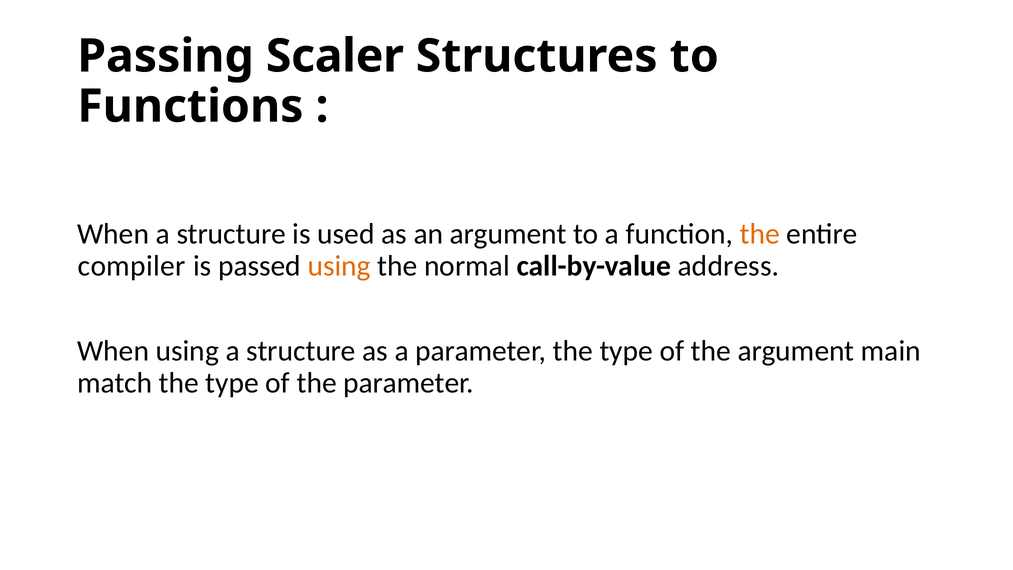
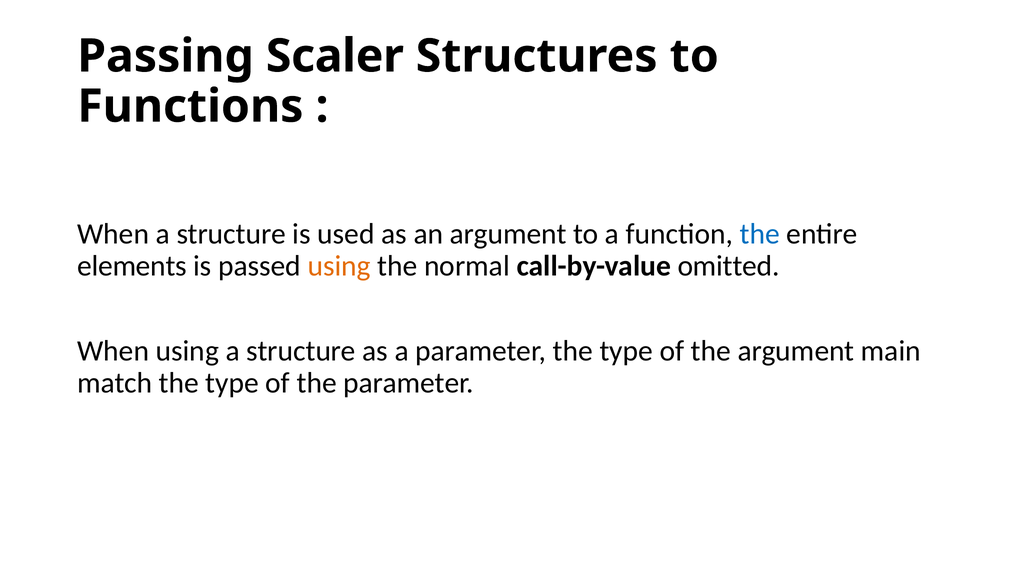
the at (760, 234) colour: orange -> blue
compiler: compiler -> elements
address: address -> omitted
